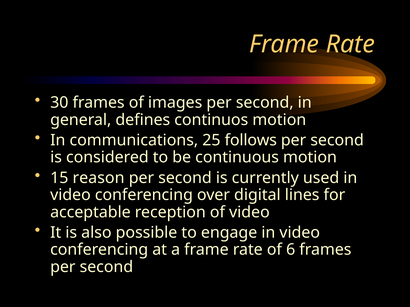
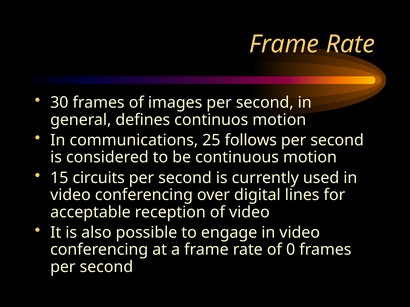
reason: reason -> circuits
6: 6 -> 0
